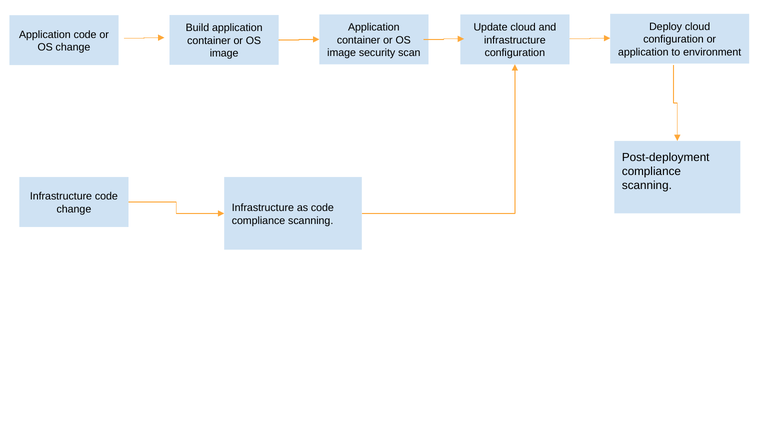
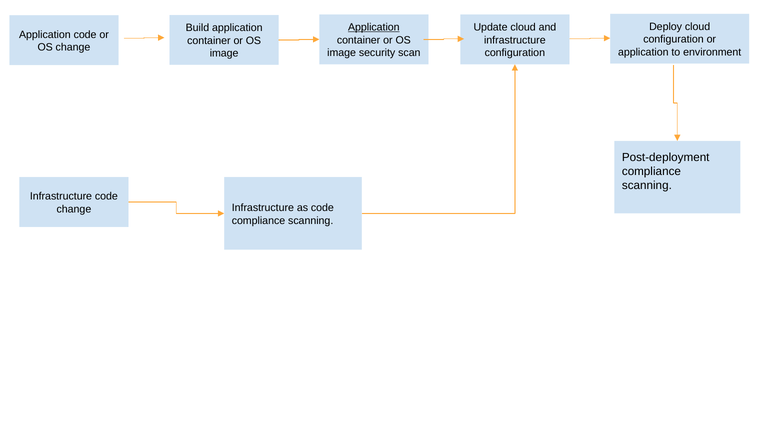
Application at (374, 27) underline: none -> present
